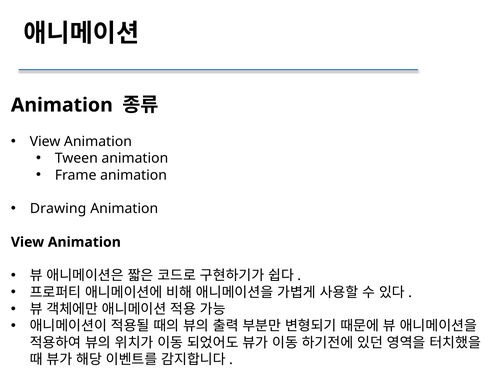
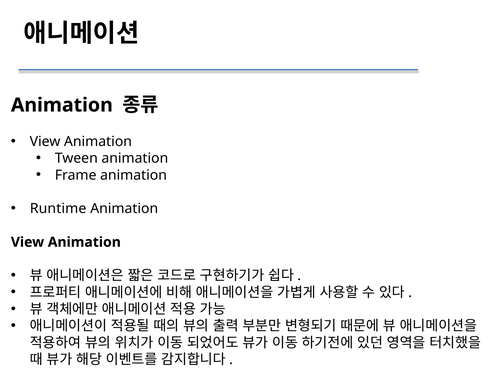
Drawing: Drawing -> Runtime
